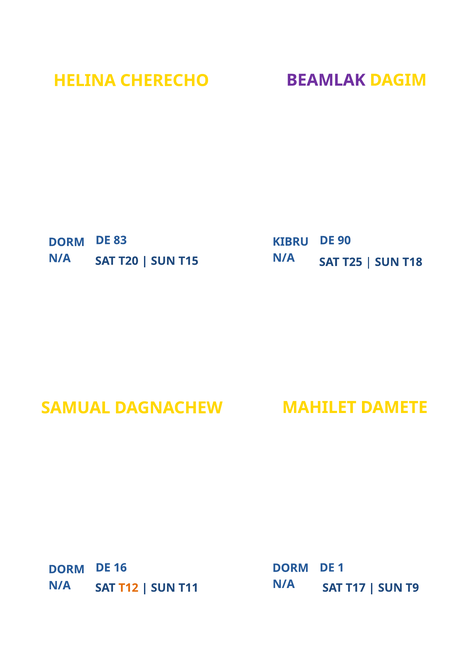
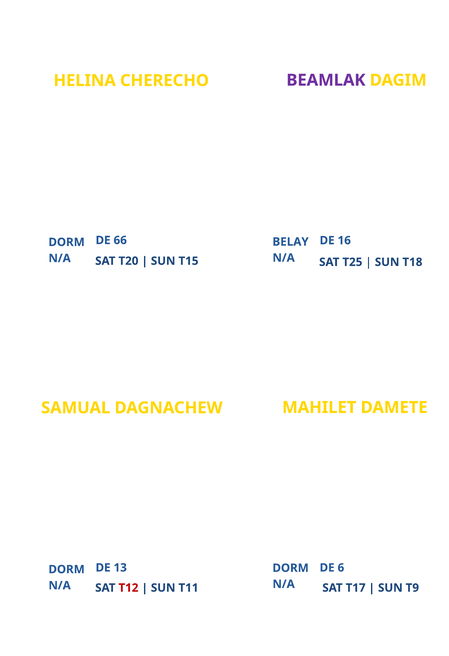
83: 83 -> 66
90: 90 -> 16
KIBRU: KIBRU -> BELAY
16: 16 -> 13
1: 1 -> 6
T12 colour: orange -> red
